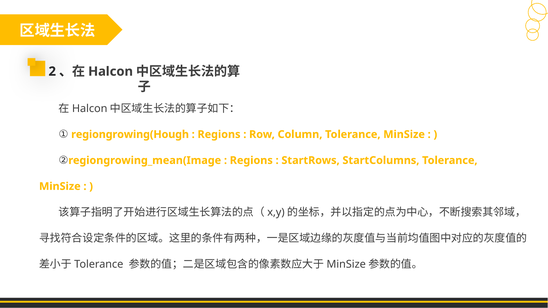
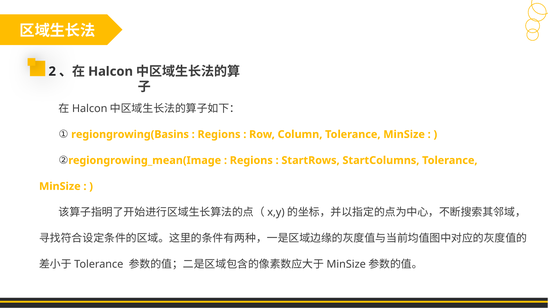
regiongrowing(Hough: regiongrowing(Hough -> regiongrowing(Basins
